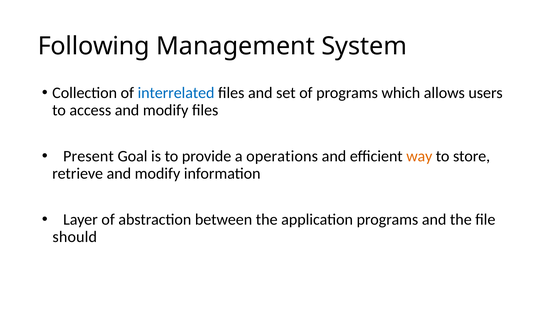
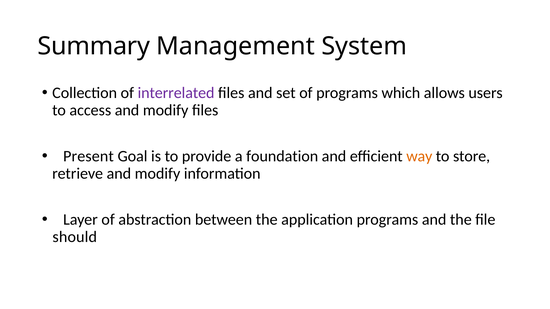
Following: Following -> Summary
interrelated colour: blue -> purple
operations: operations -> foundation
